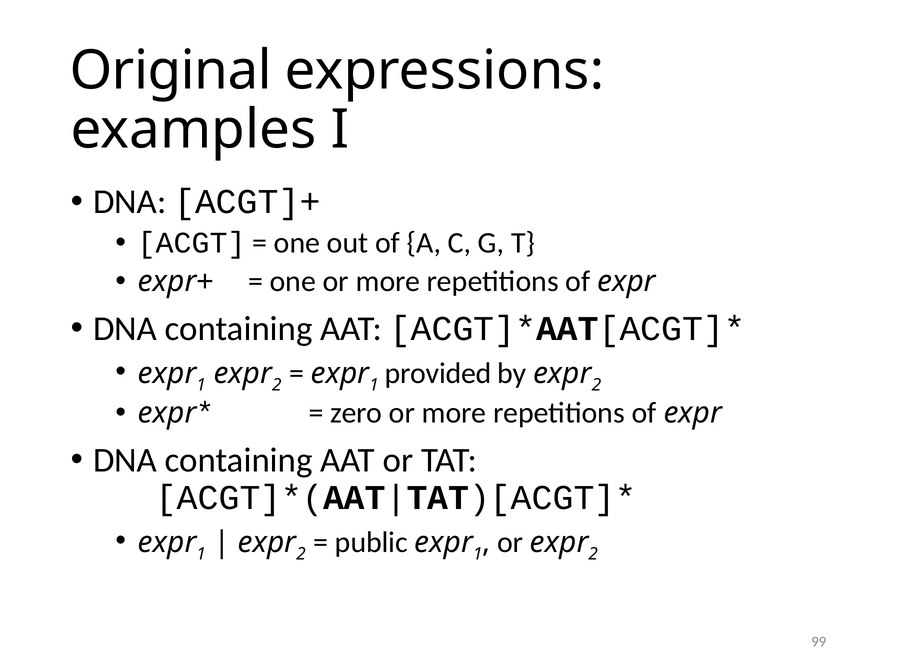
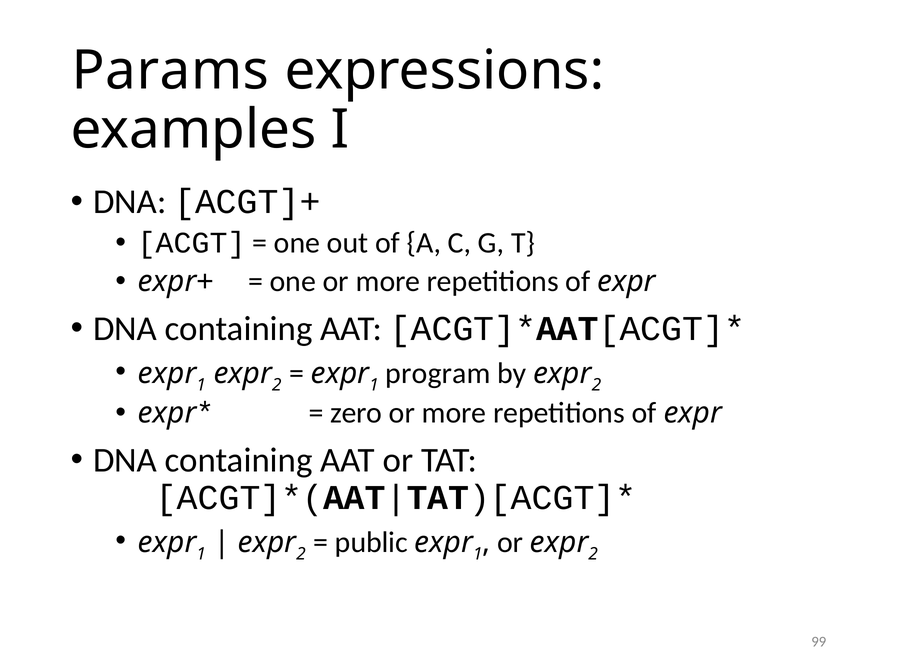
Original: Original -> Params
provided: provided -> program
